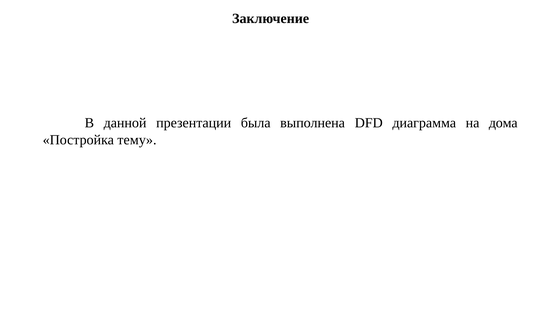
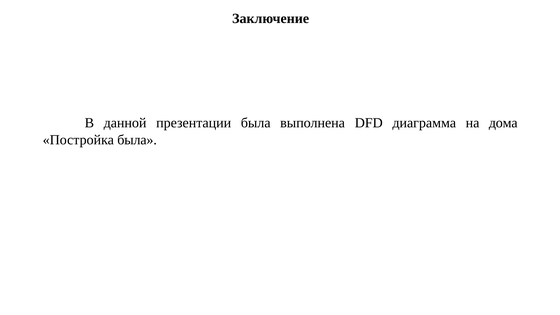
Постройка тему: тему -> была
